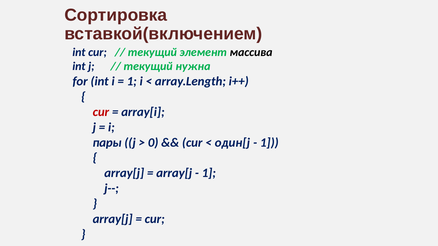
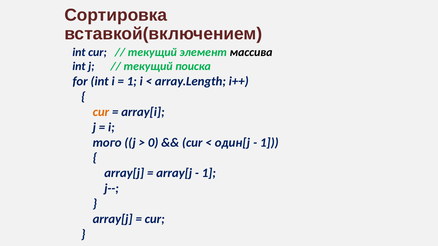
нужна: нужна -> поиска
cur at (101, 112) colour: red -> orange
пары: пары -> того
